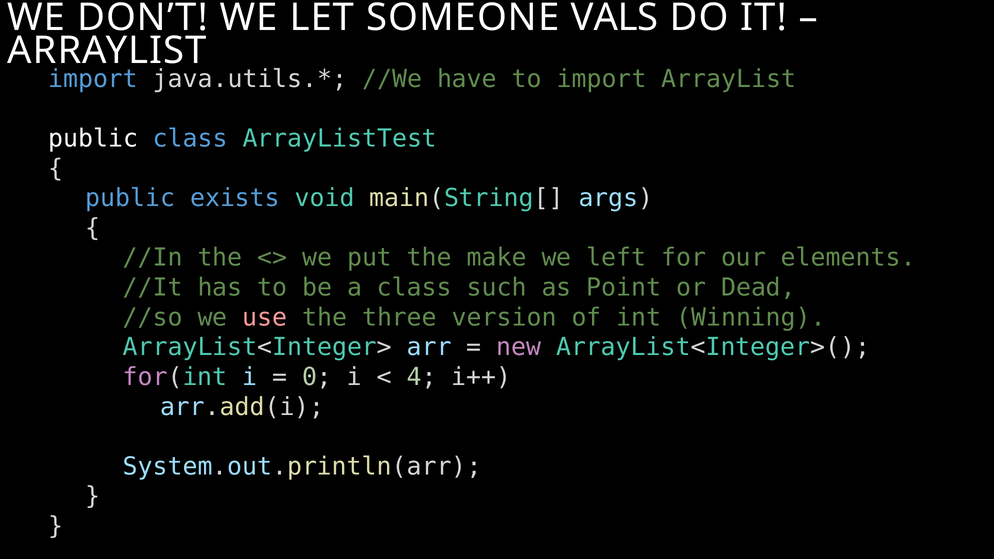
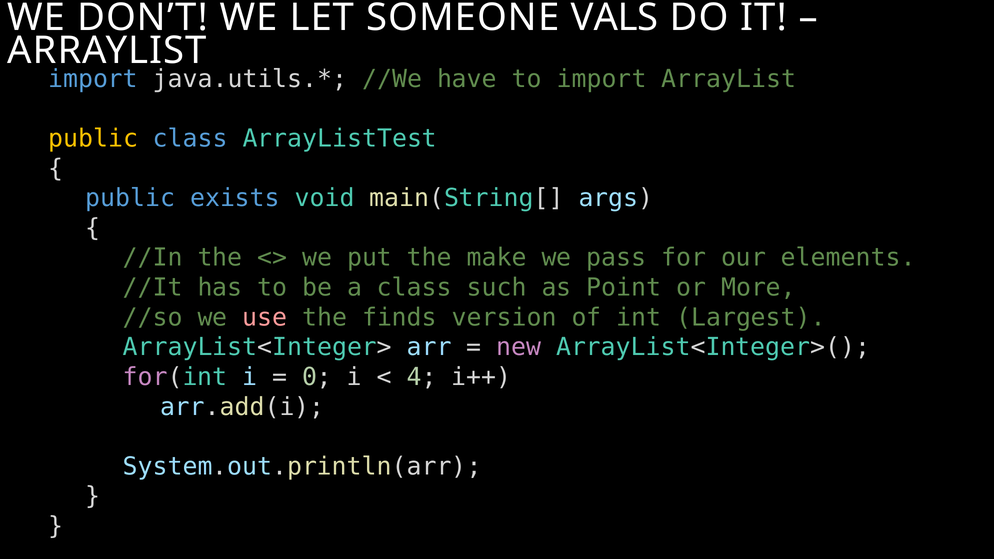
public at (93, 139) colour: white -> yellow
left: left -> pass
Dead: Dead -> More
three: three -> finds
Winning: Winning -> Largest
